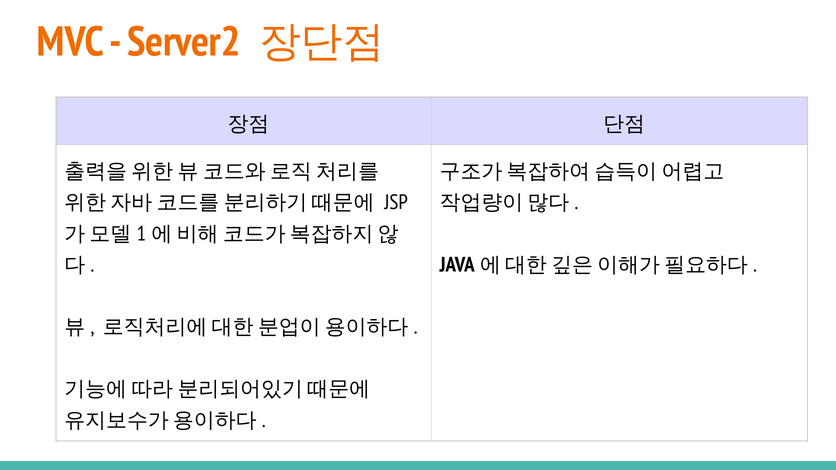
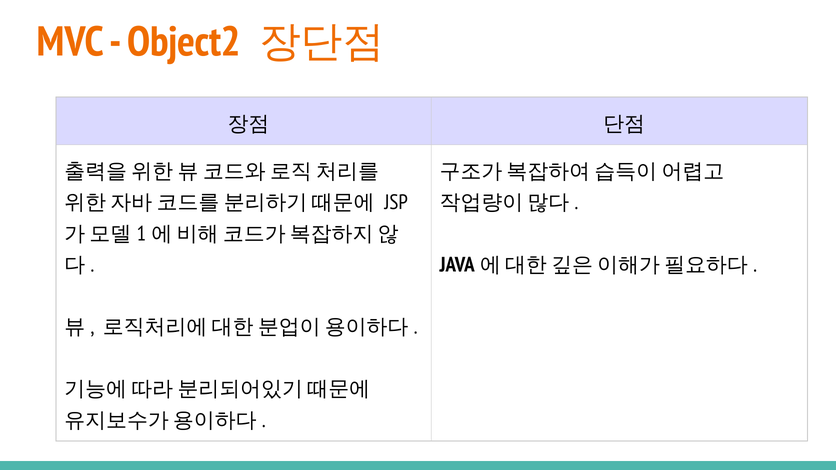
Server2: Server2 -> Object2
